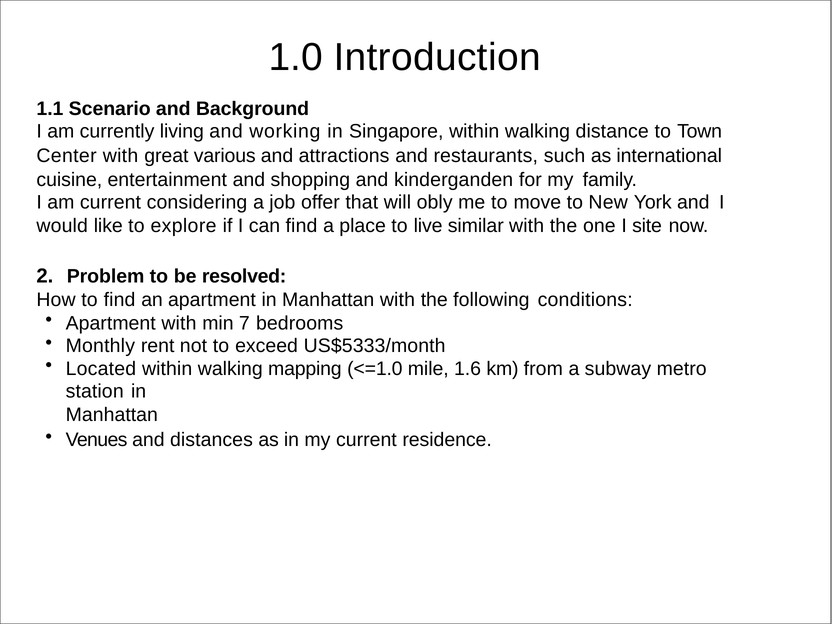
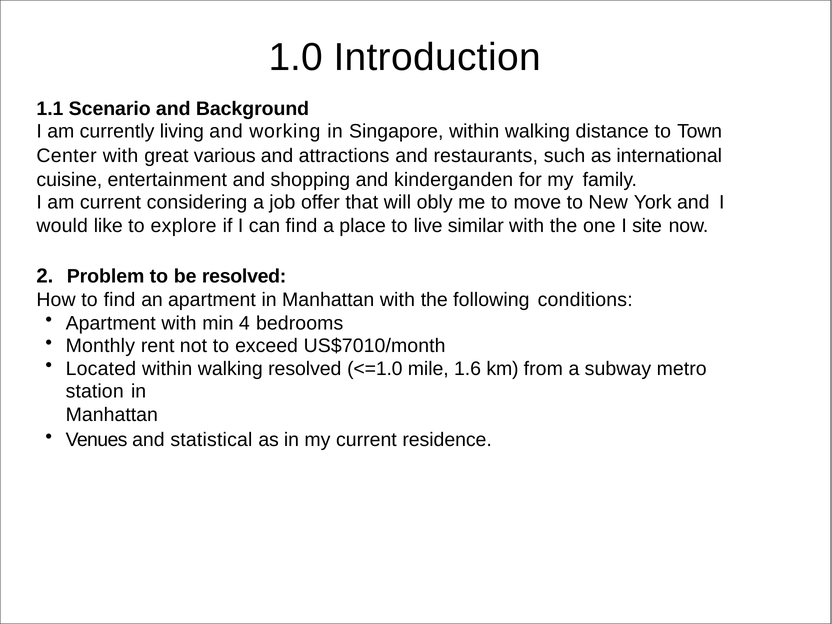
7: 7 -> 4
US$5333/month: US$5333/month -> US$7010/month
walking mapping: mapping -> resolved
distances: distances -> statistical
